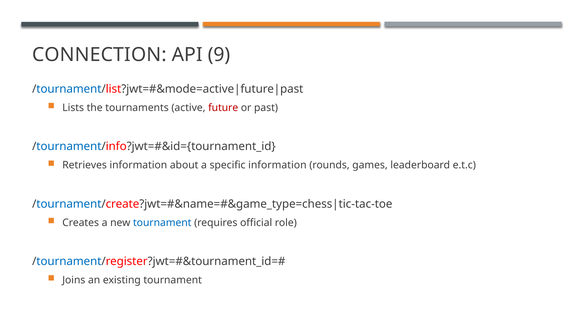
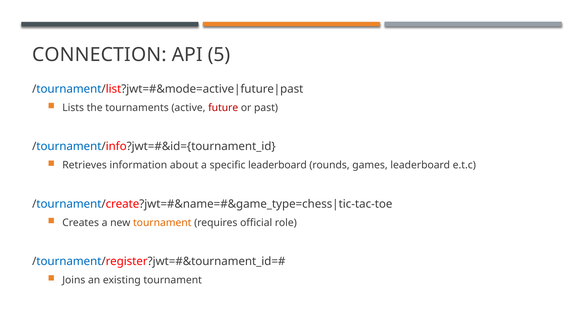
9: 9 -> 5
specific information: information -> leaderboard
tournament at (162, 223) colour: blue -> orange
